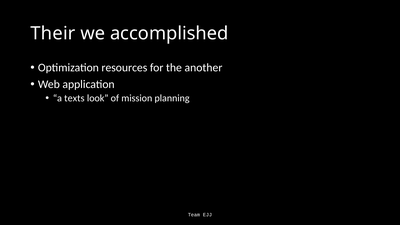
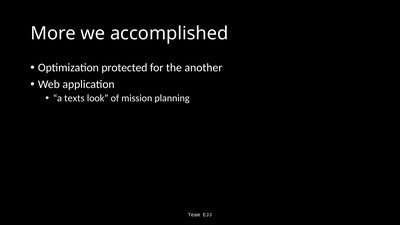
Their: Their -> More
resources: resources -> protected
